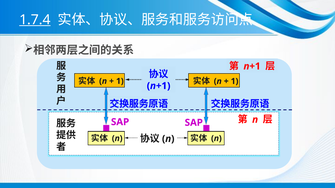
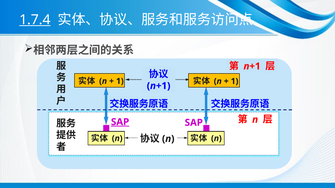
SAP at (120, 122) underline: none -> present
